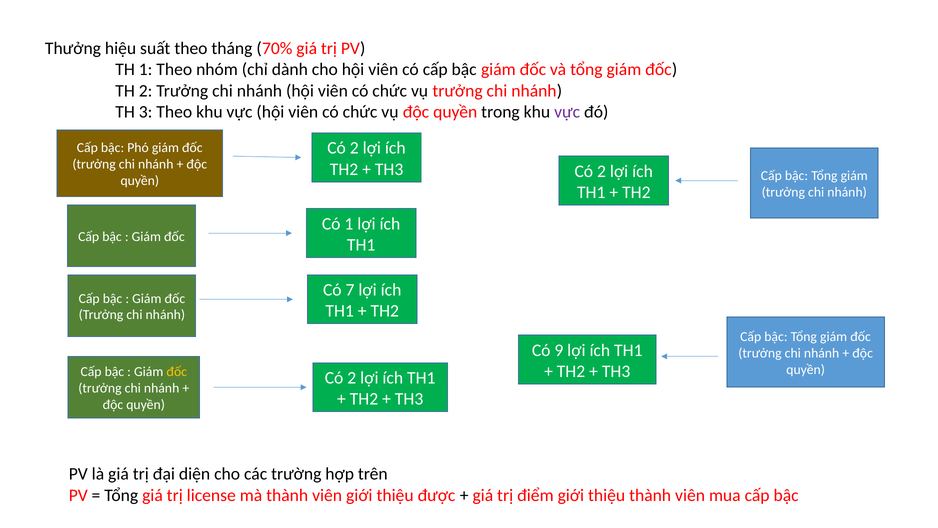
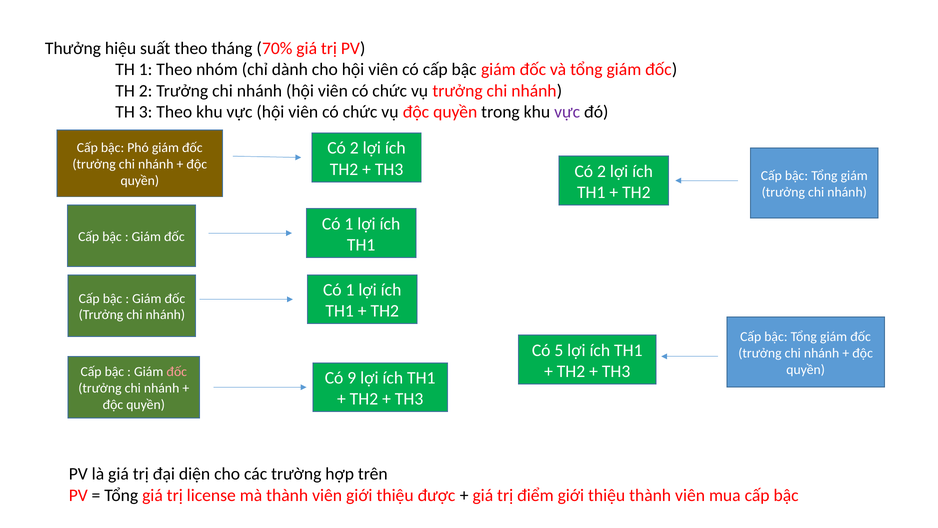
7 at (350, 290): 7 -> 1
9: 9 -> 5
đốc at (177, 372) colour: yellow -> pink
2 at (352, 378): 2 -> 9
